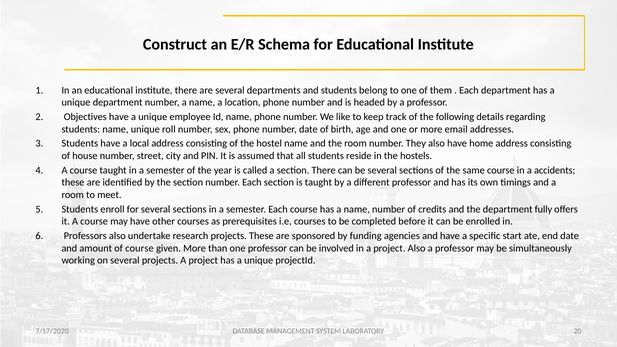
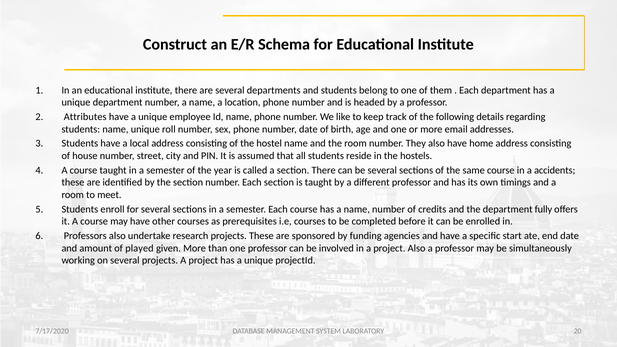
Objectives: Objectives -> Attributes
of course: course -> played
